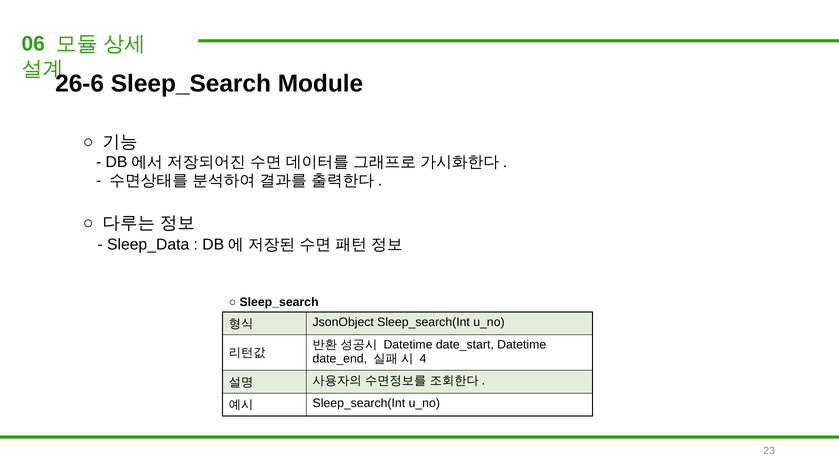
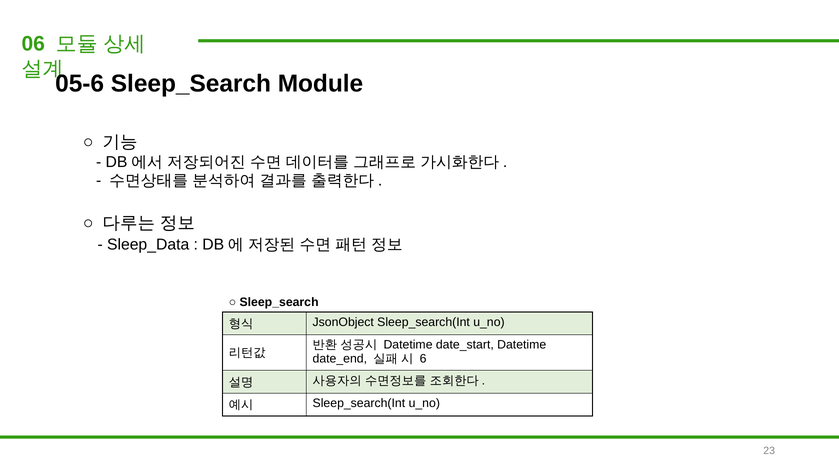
26-6: 26-6 -> 05-6
4: 4 -> 6
